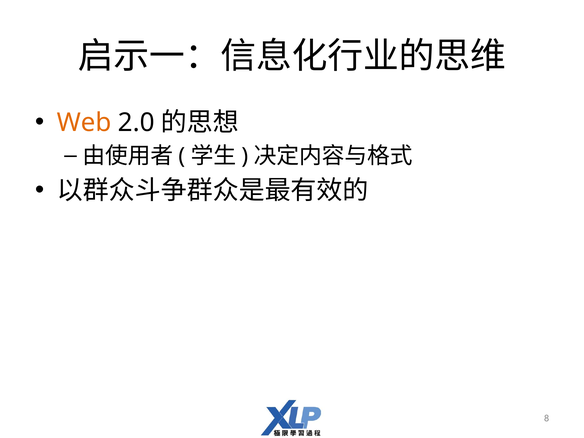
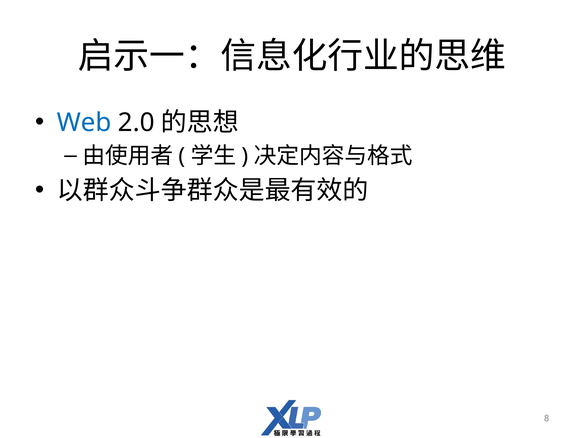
Web colour: orange -> blue
